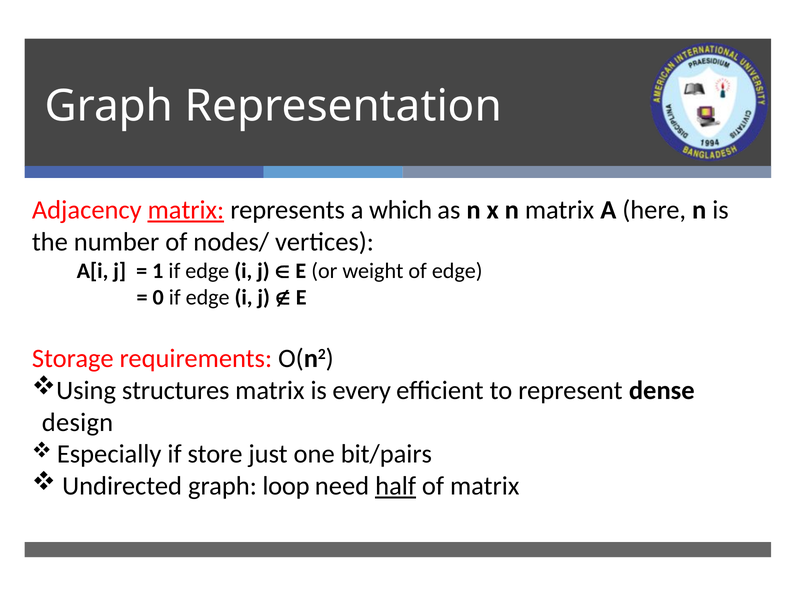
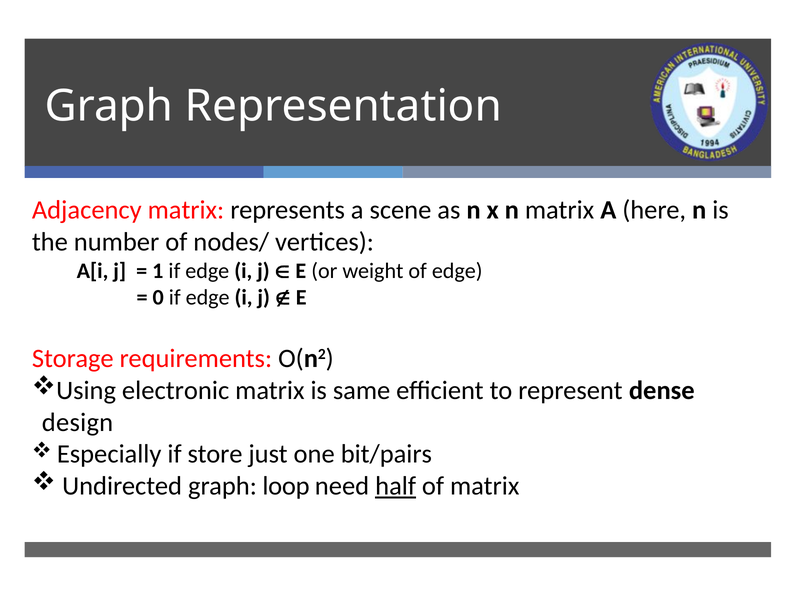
matrix at (186, 210) underline: present -> none
which: which -> scene
structures: structures -> electronic
every: every -> same
